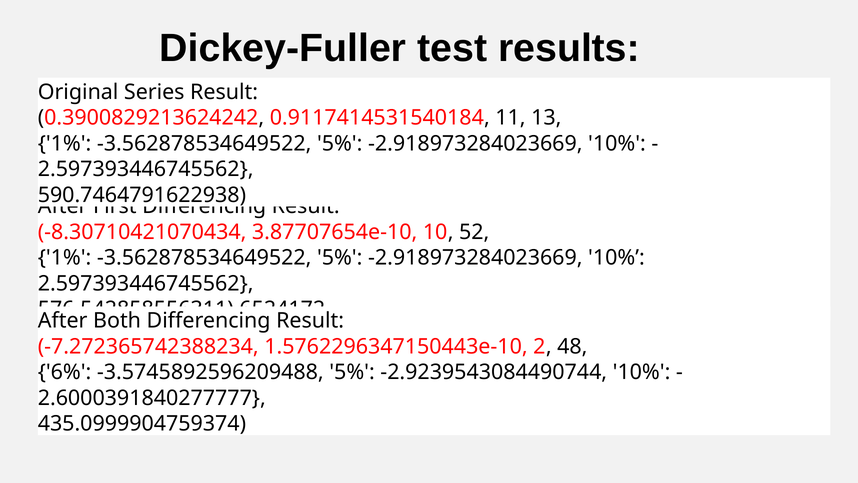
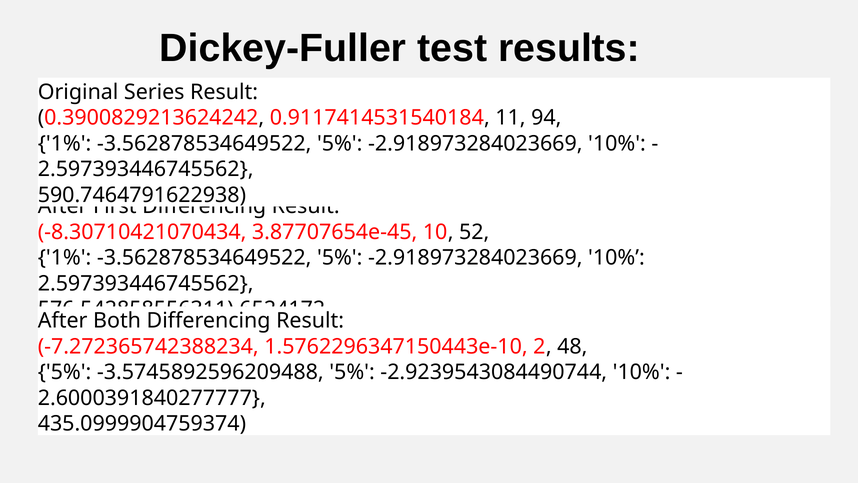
13: 13 -> 94
3.87707654e-10: 3.87707654e-10 -> 3.87707654e-45
6% at (65, 372): 6% -> 5%
